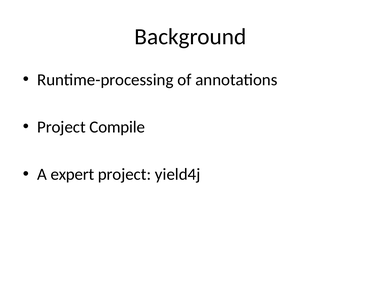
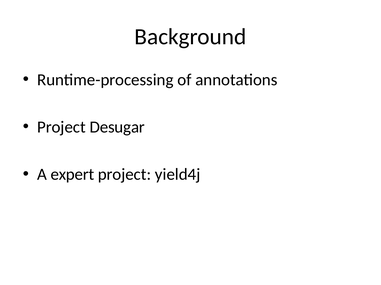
Compile: Compile -> Desugar
